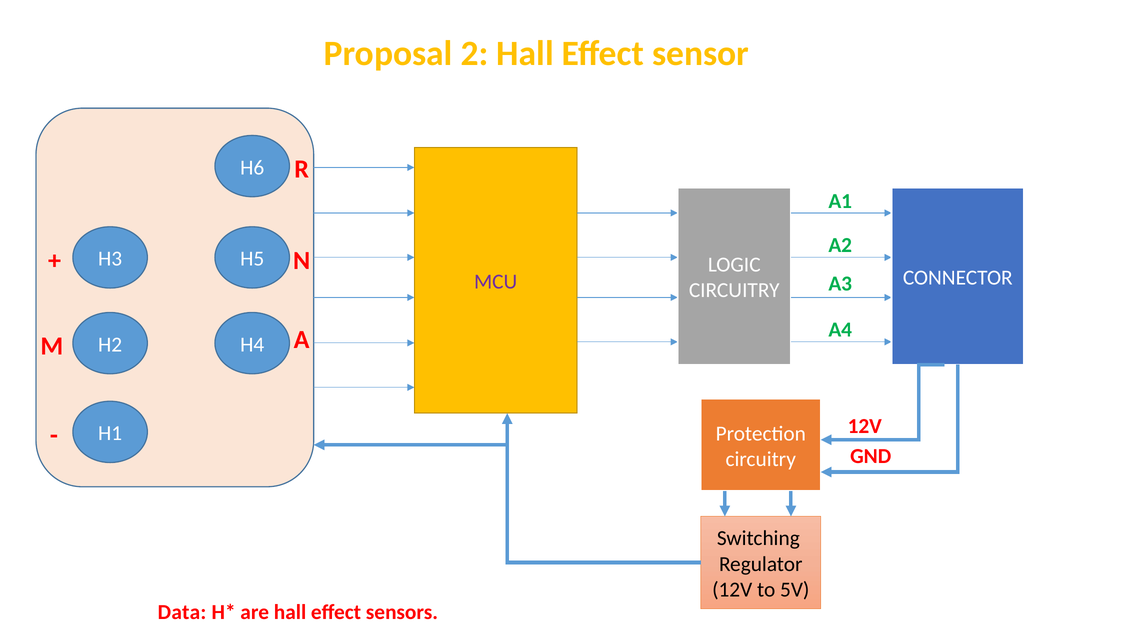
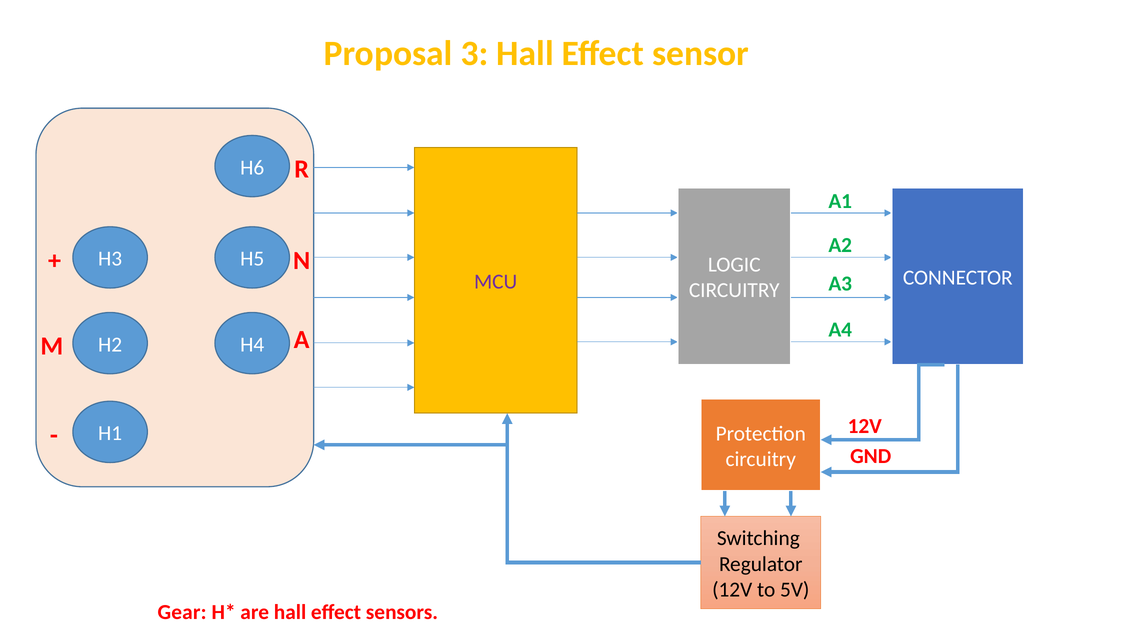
2: 2 -> 3
Data: Data -> Gear
